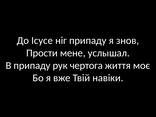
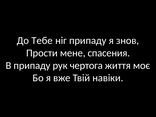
Ісусе: Ісусе -> Тебе
услышал: услышал -> спасения
